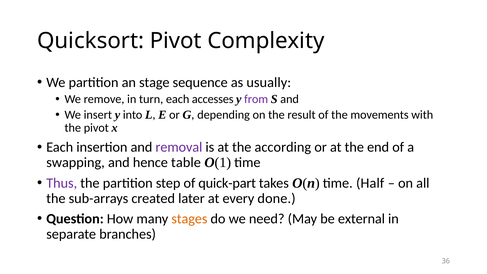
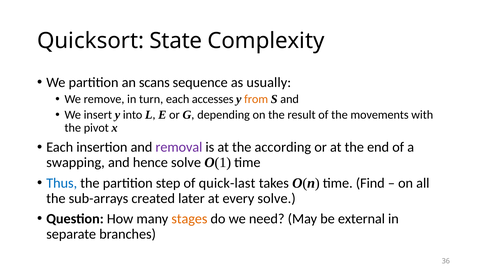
Quicksort Pivot: Pivot -> State
stage: stage -> scans
from colour: purple -> orange
hence table: table -> solve
Thus colour: purple -> blue
quick-part: quick-part -> quick-last
Half: Half -> Find
every done: done -> solve
